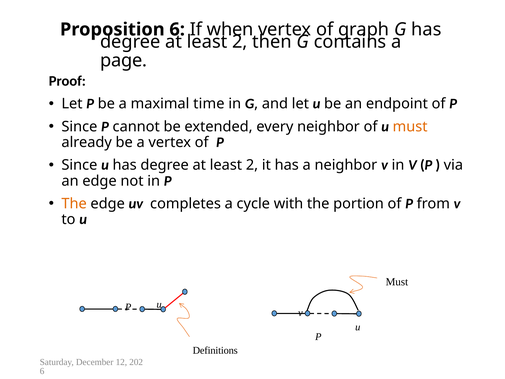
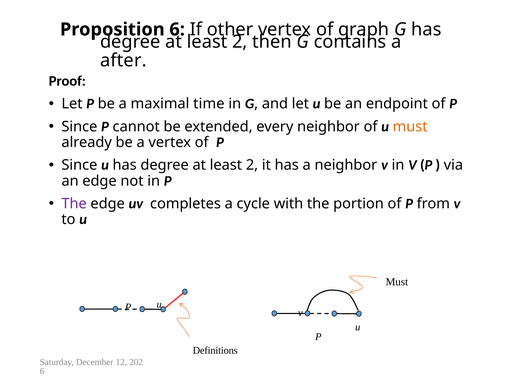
when: when -> other
page: page -> after
The at (74, 204) colour: orange -> purple
